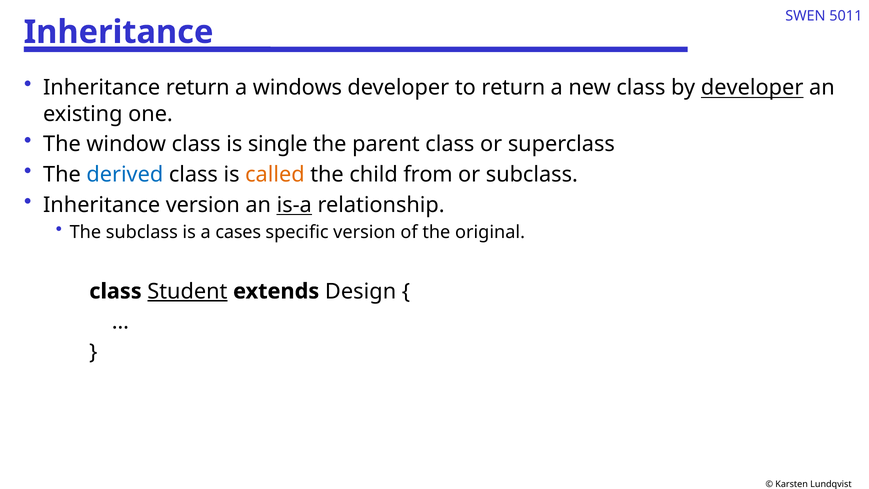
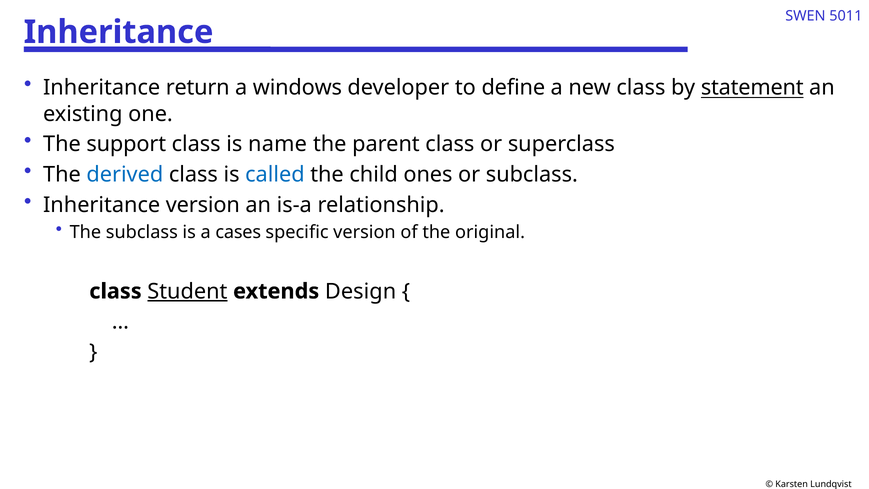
to return: return -> define
by developer: developer -> statement
window: window -> support
single: single -> name
called colour: orange -> blue
from: from -> ones
is-a underline: present -> none
